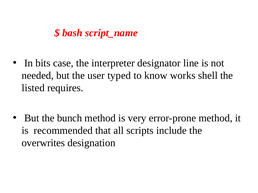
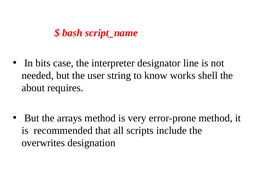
typed: typed -> string
listed: listed -> about
bunch: bunch -> arrays
